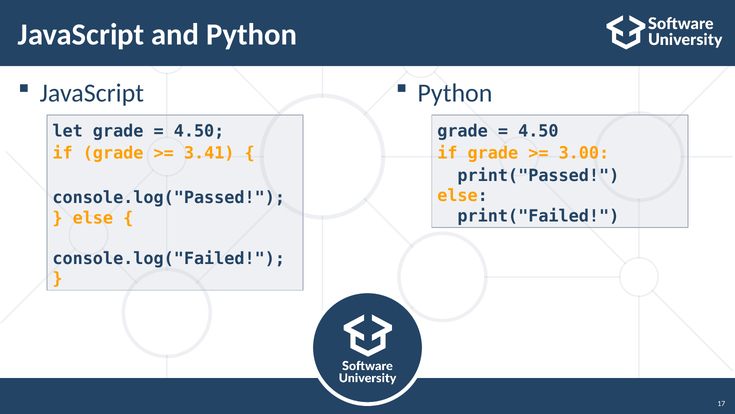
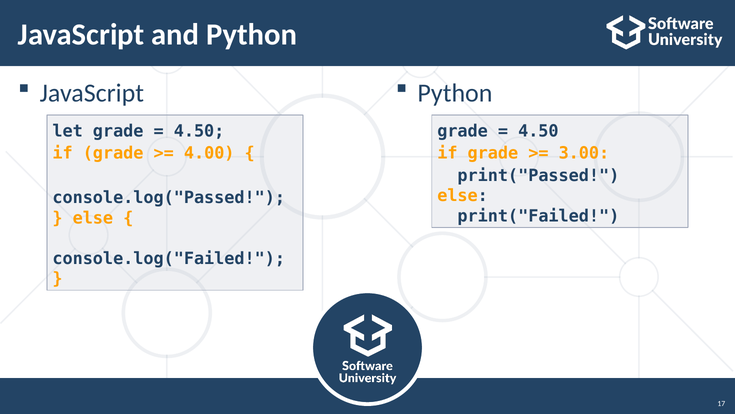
3.41: 3.41 -> 4.00
